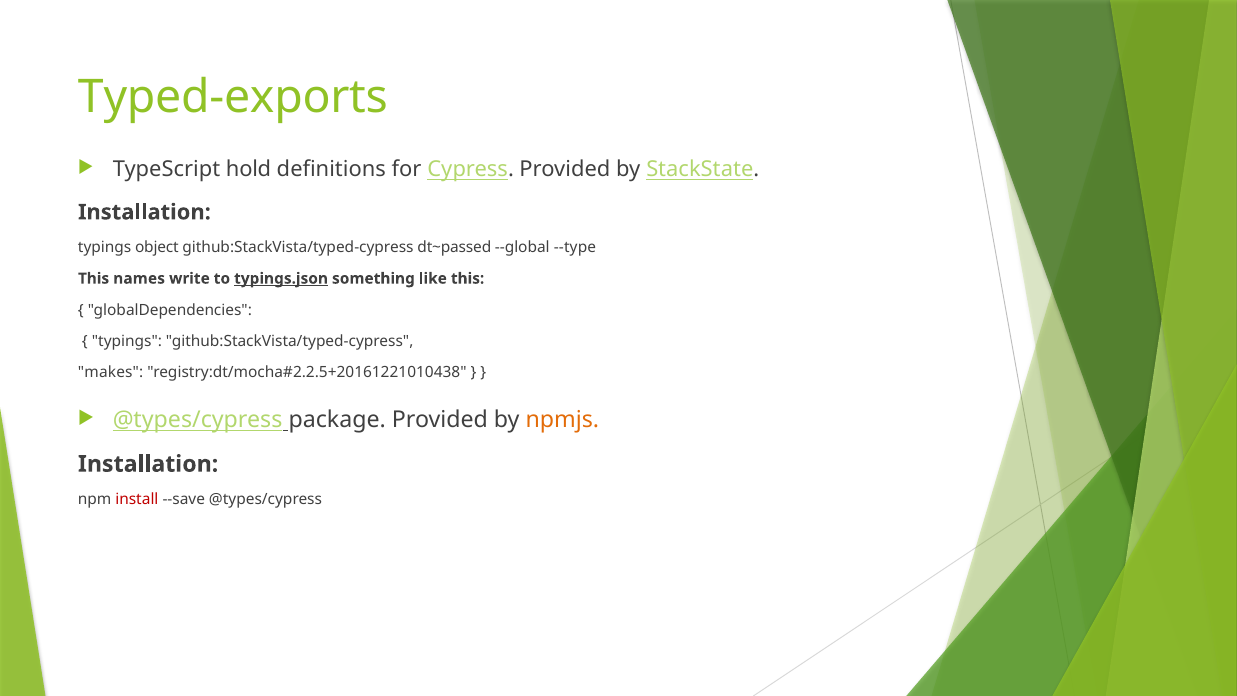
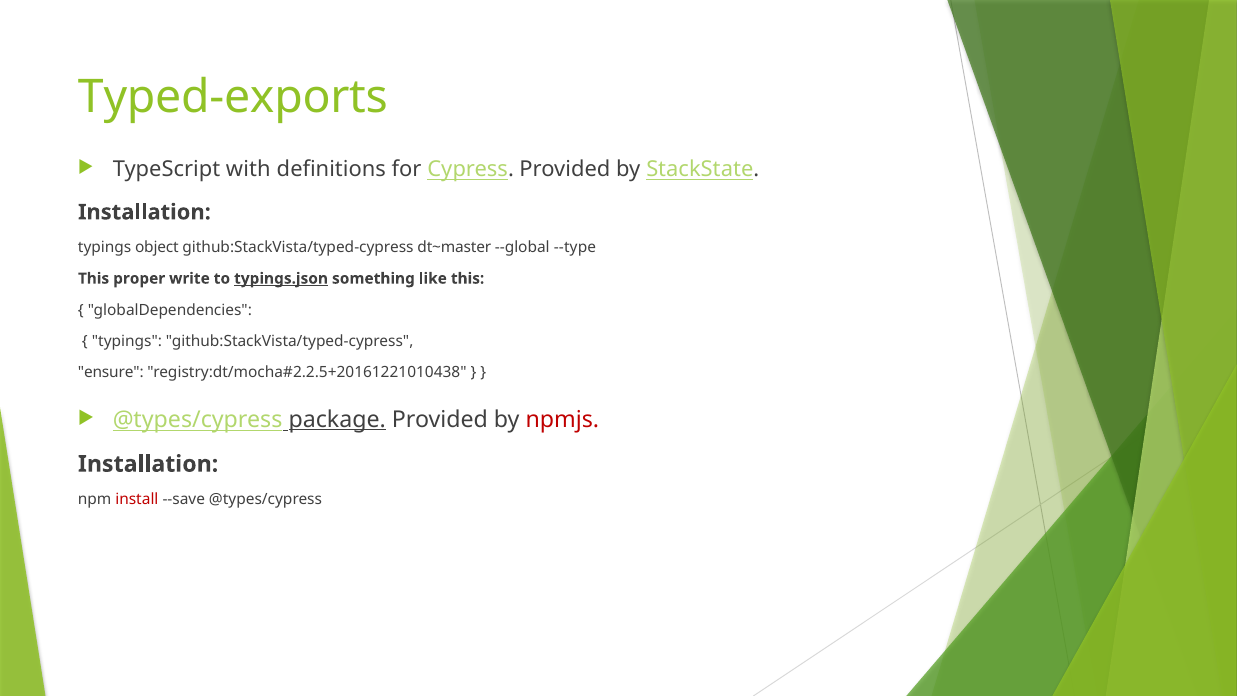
hold: hold -> with
dt~passed: dt~passed -> dt~master
names: names -> proper
makes: makes -> ensure
package underline: none -> present
npmjs colour: orange -> red
